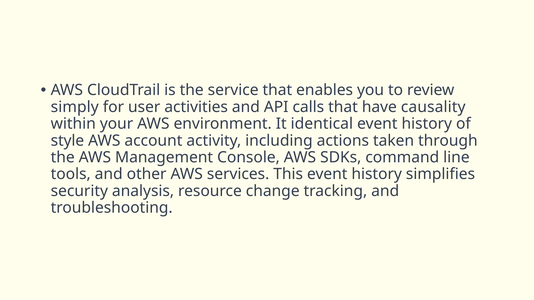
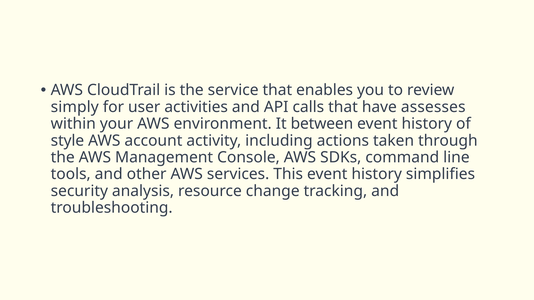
causality: causality -> assesses
identical: identical -> between
